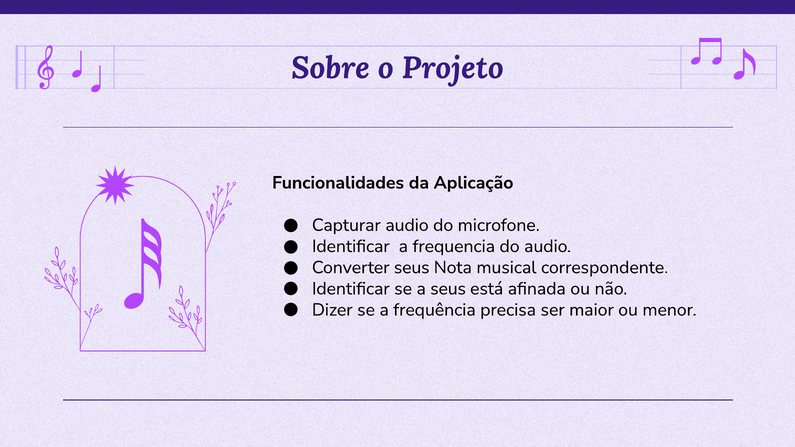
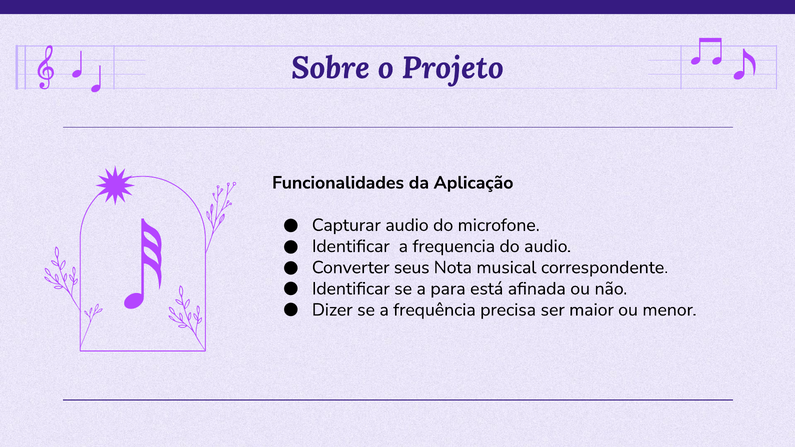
a seus: seus -> para
